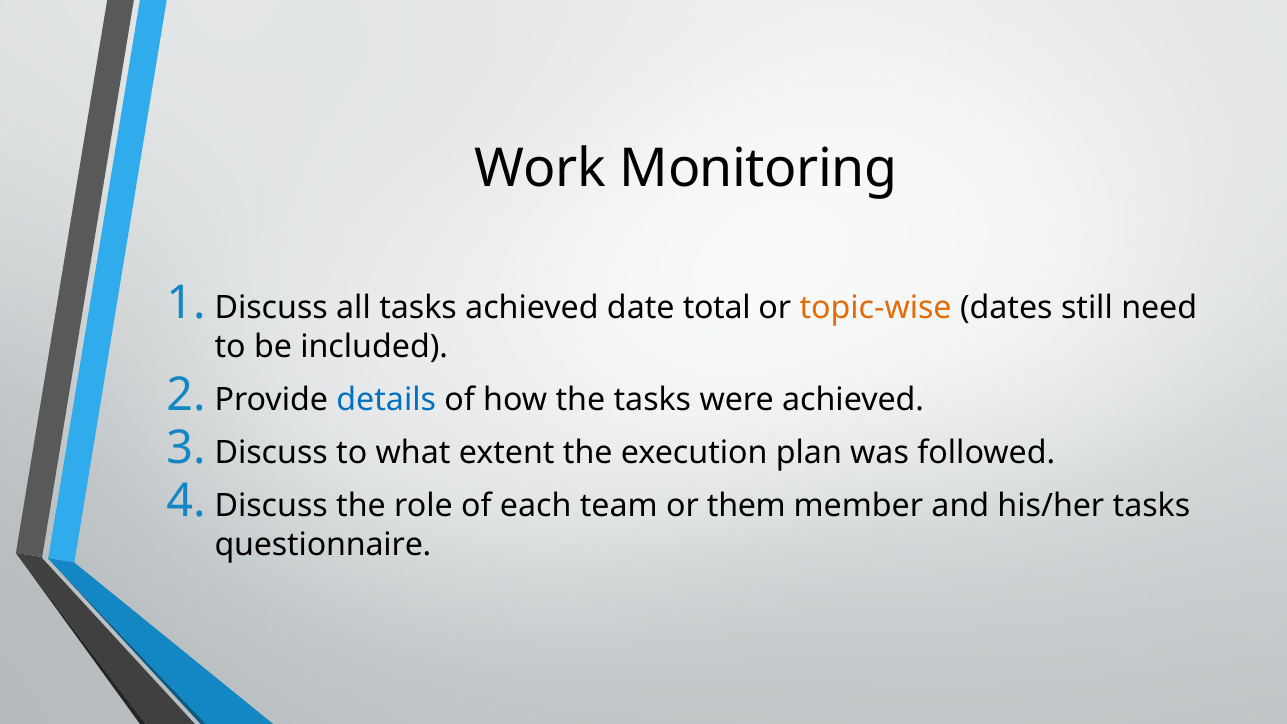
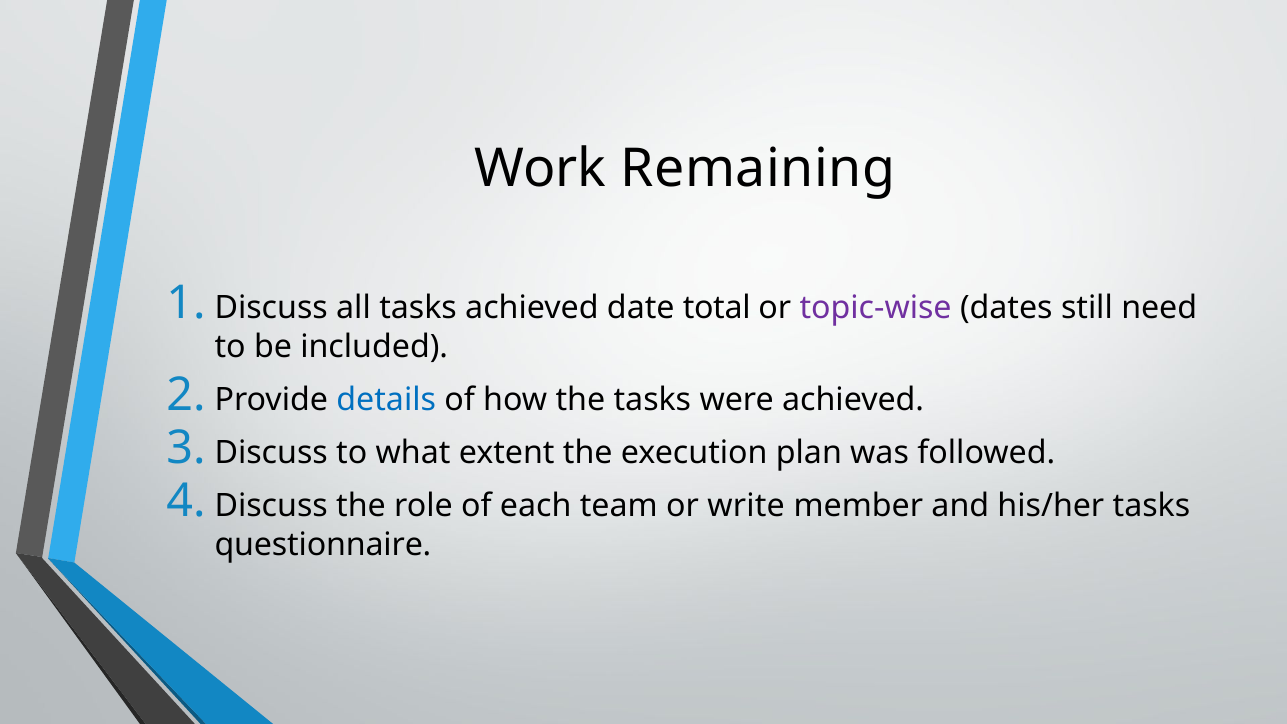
Monitoring: Monitoring -> Remaining
topic-wise colour: orange -> purple
them: them -> write
